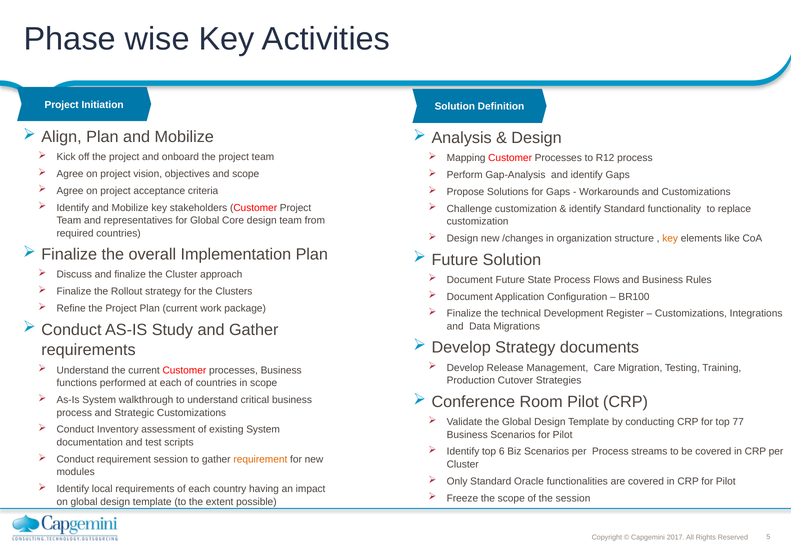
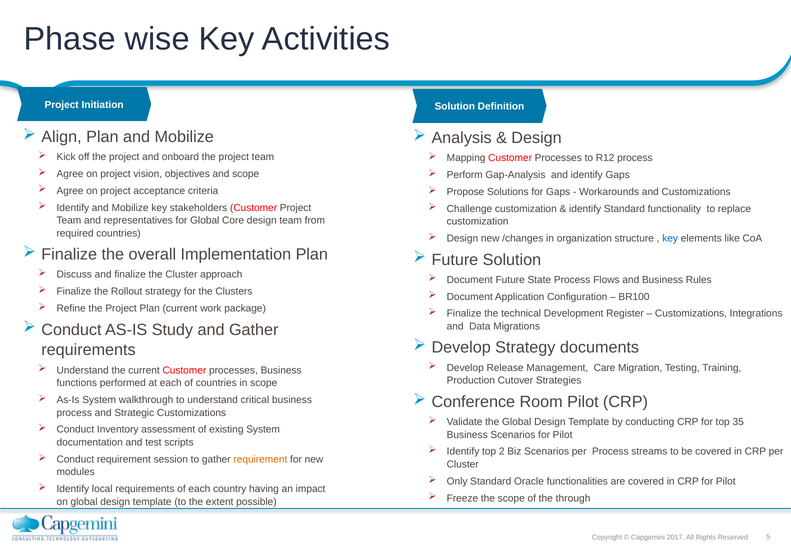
key at (670, 238) colour: orange -> blue
77: 77 -> 35
6: 6 -> 2
the session: session -> through
